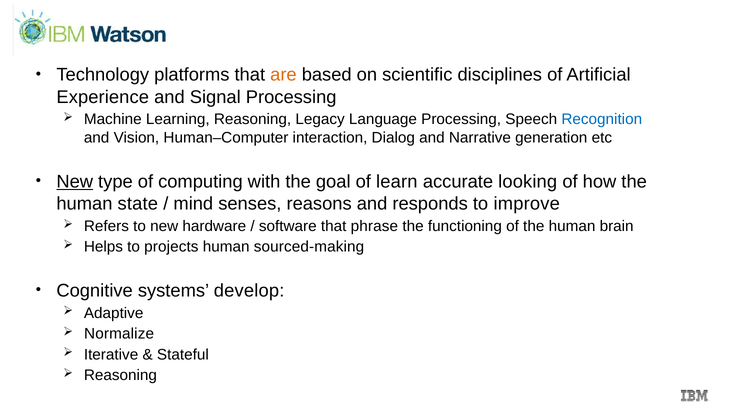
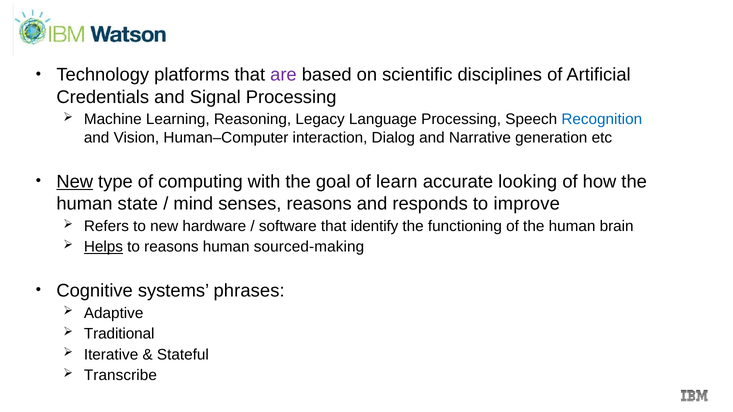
are colour: orange -> purple
Experience: Experience -> Credentials
phrase: phrase -> identify
Helps underline: none -> present
to projects: projects -> reasons
develop: develop -> phrases
Normalize: Normalize -> Traditional
Reasoning at (120, 376): Reasoning -> Transcribe
